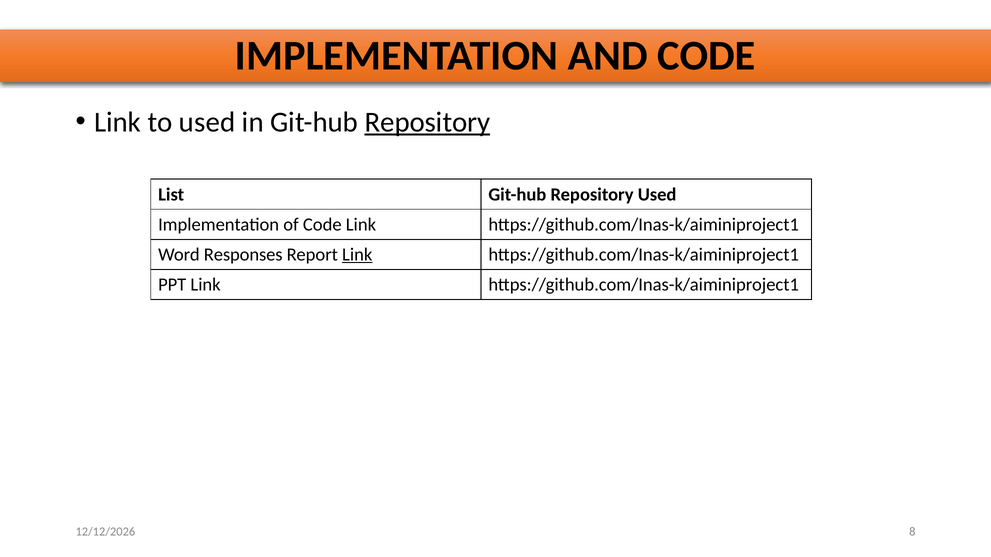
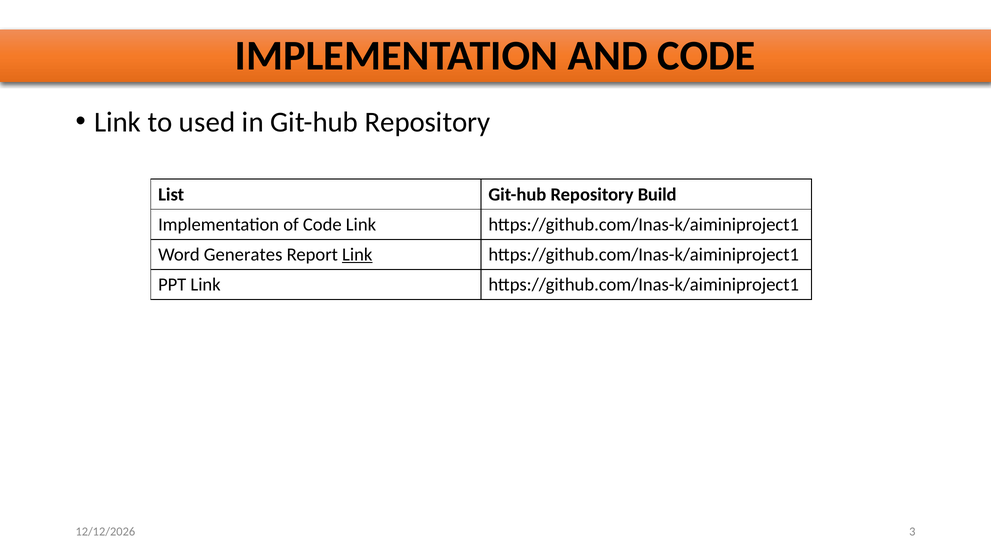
Repository at (427, 122) underline: present -> none
Repository Used: Used -> Build
Responses: Responses -> Generates
8: 8 -> 3
